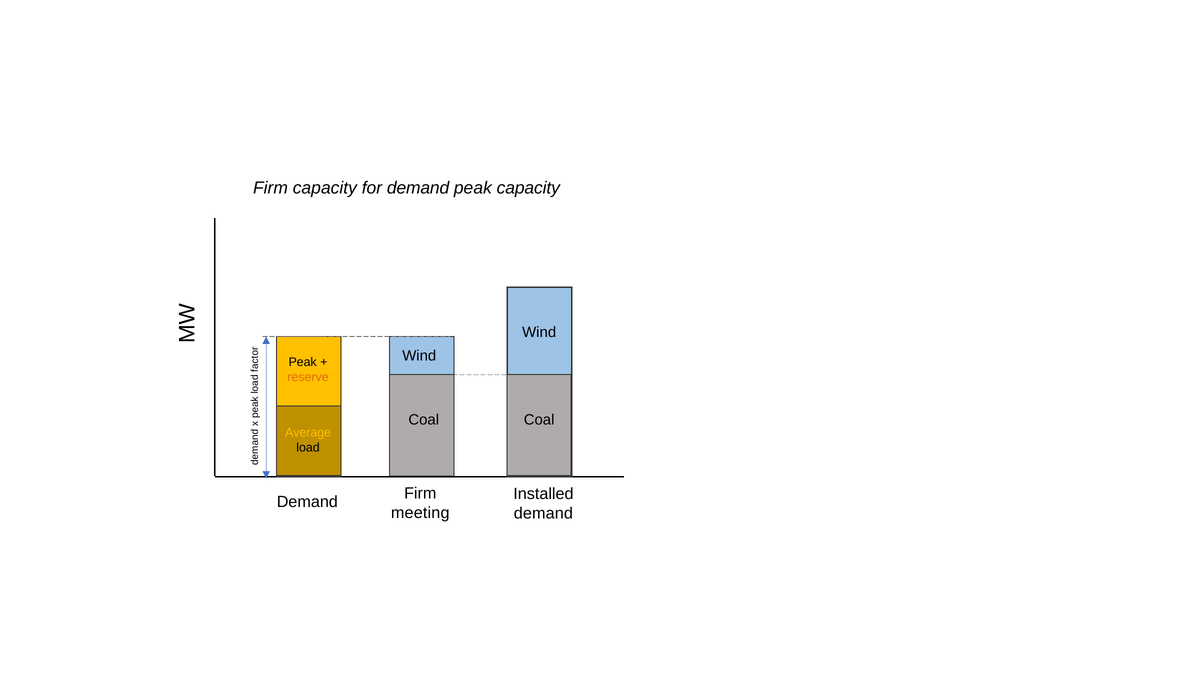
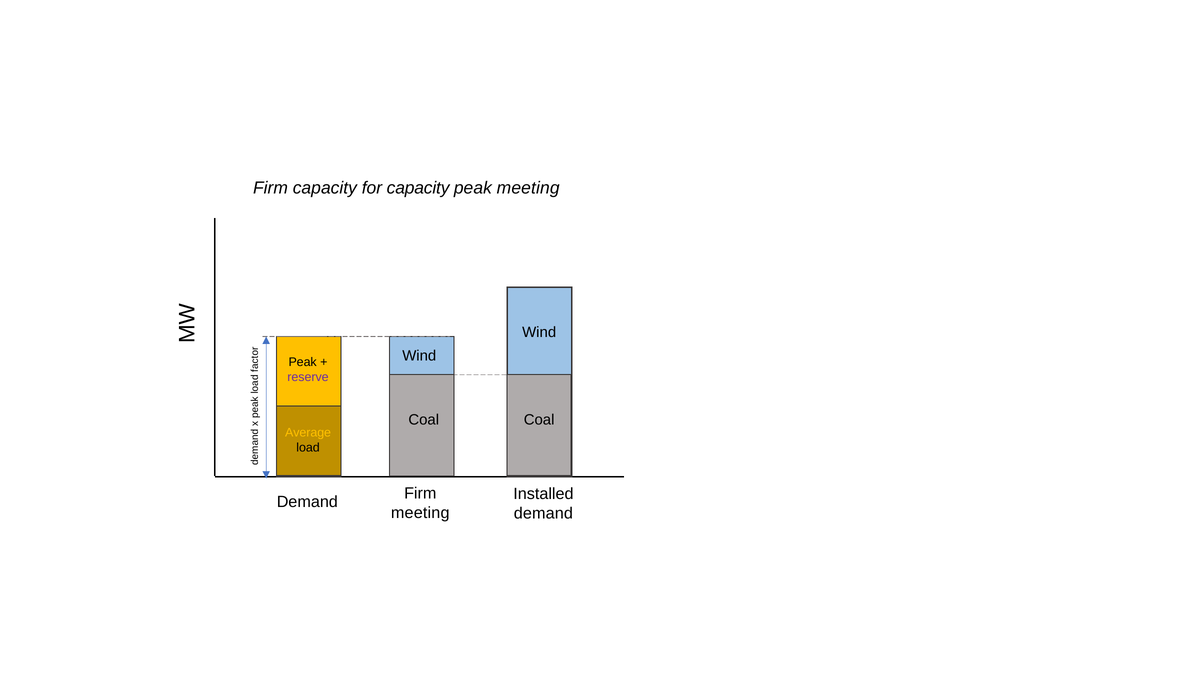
for demand: demand -> capacity
peak capacity: capacity -> meeting
reserve colour: orange -> purple
